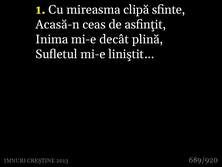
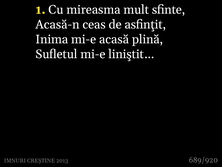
clipă: clipă -> mult
decât: decât -> acasă
